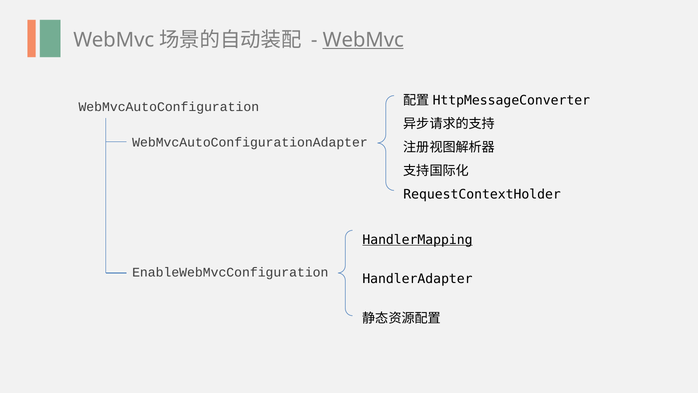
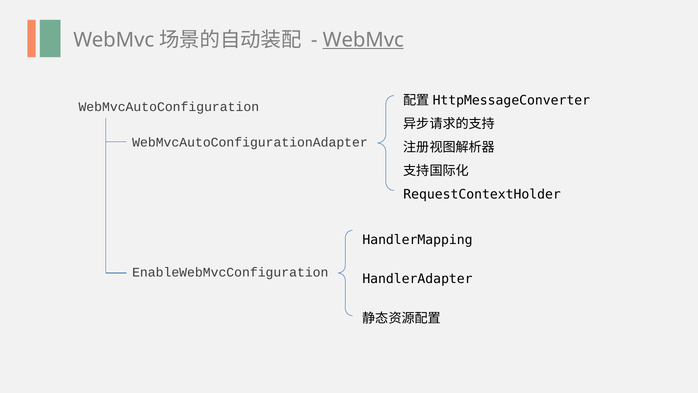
HandlerMapping underline: present -> none
